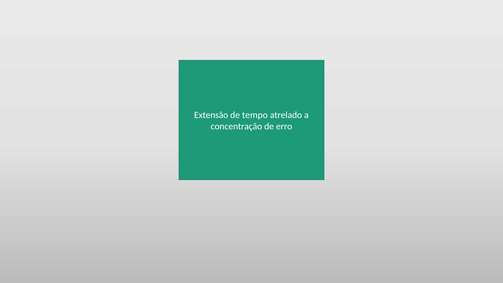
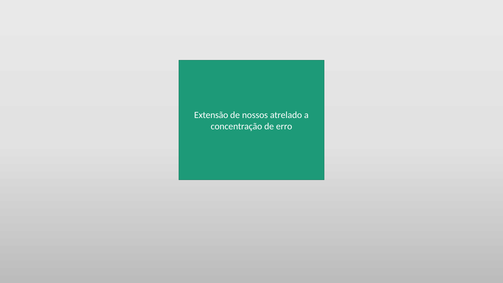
tempo: tempo -> nossos
